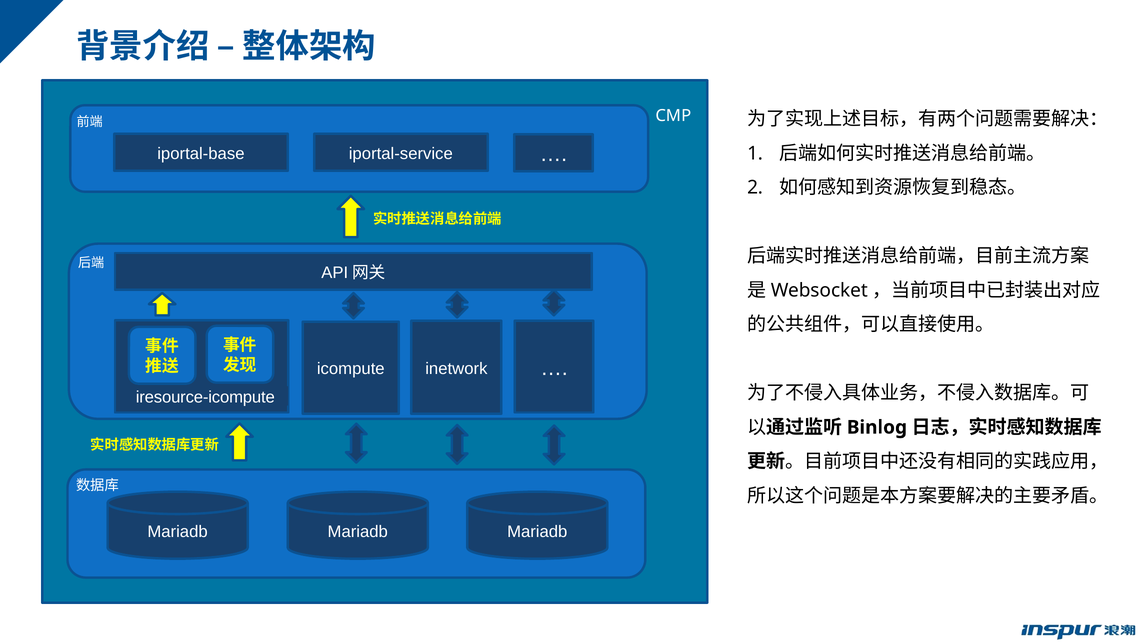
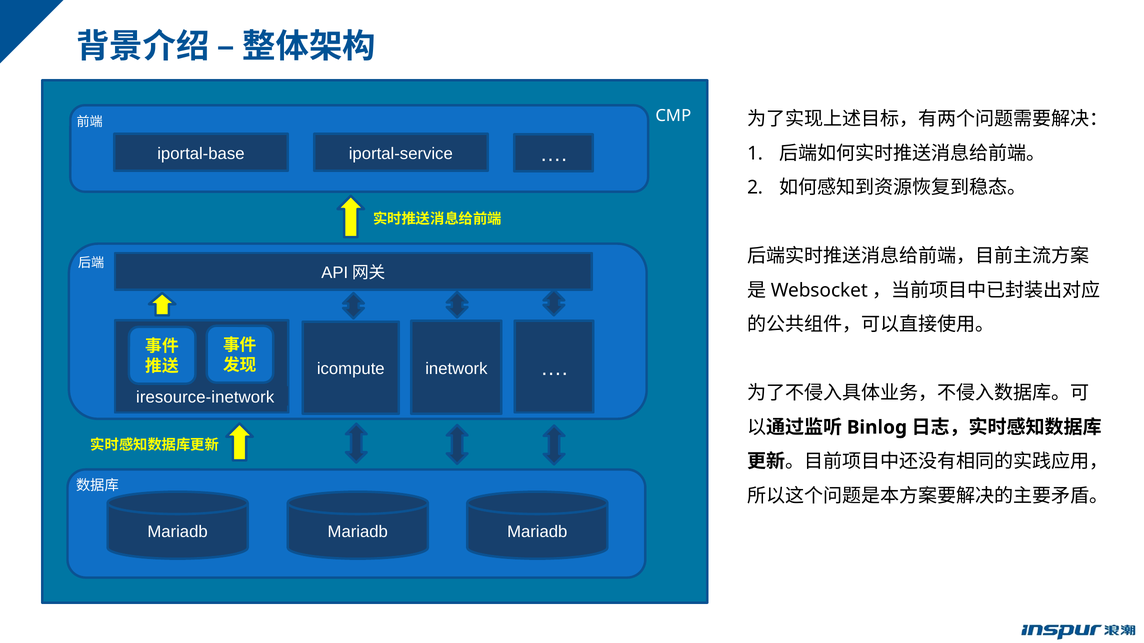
iresource-icompute: iresource-icompute -> iresource-inetwork
